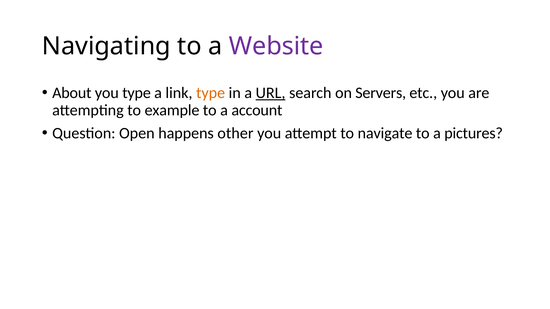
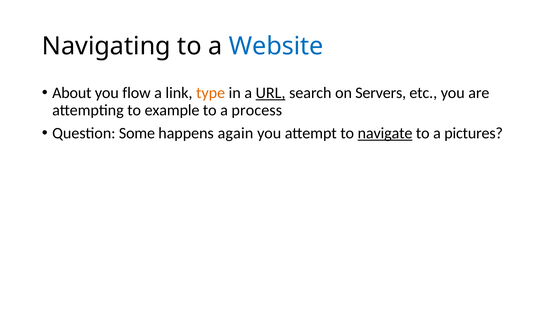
Website colour: purple -> blue
you type: type -> flow
account: account -> process
Open: Open -> Some
other: other -> again
navigate underline: none -> present
